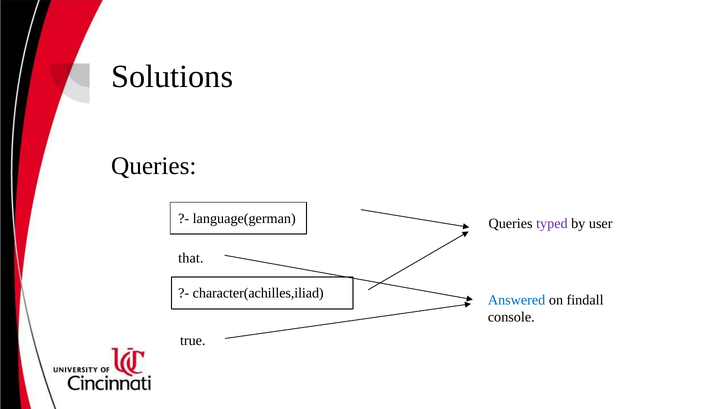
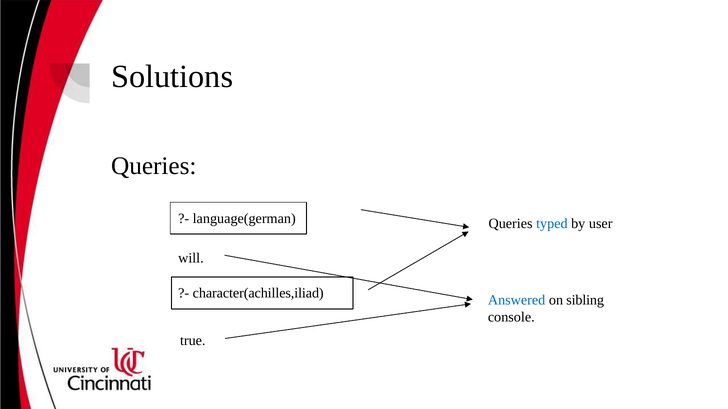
typed colour: purple -> blue
that: that -> will
findall: findall -> sibling
